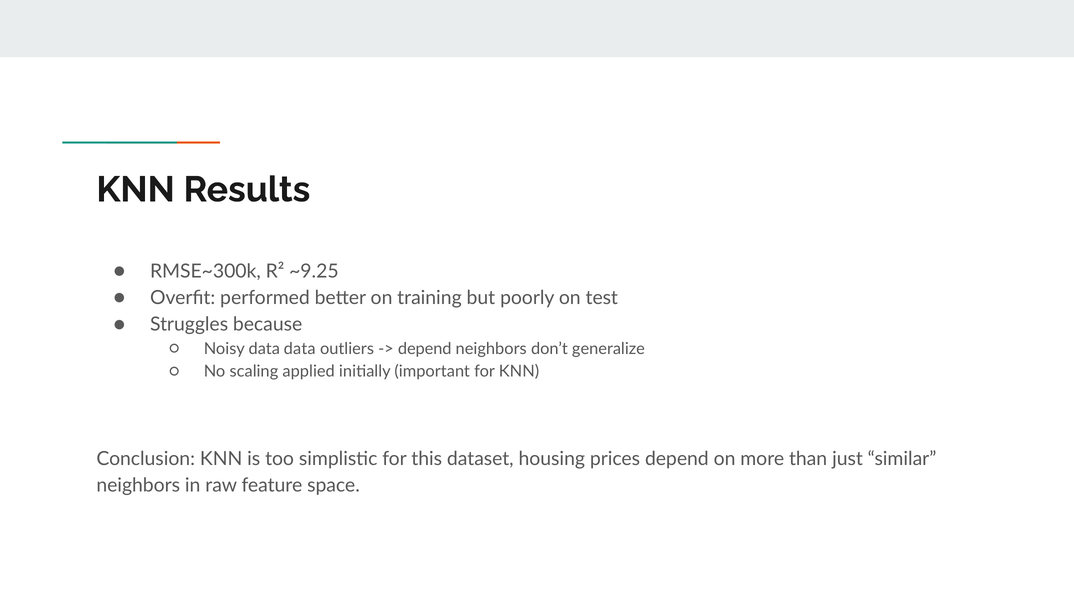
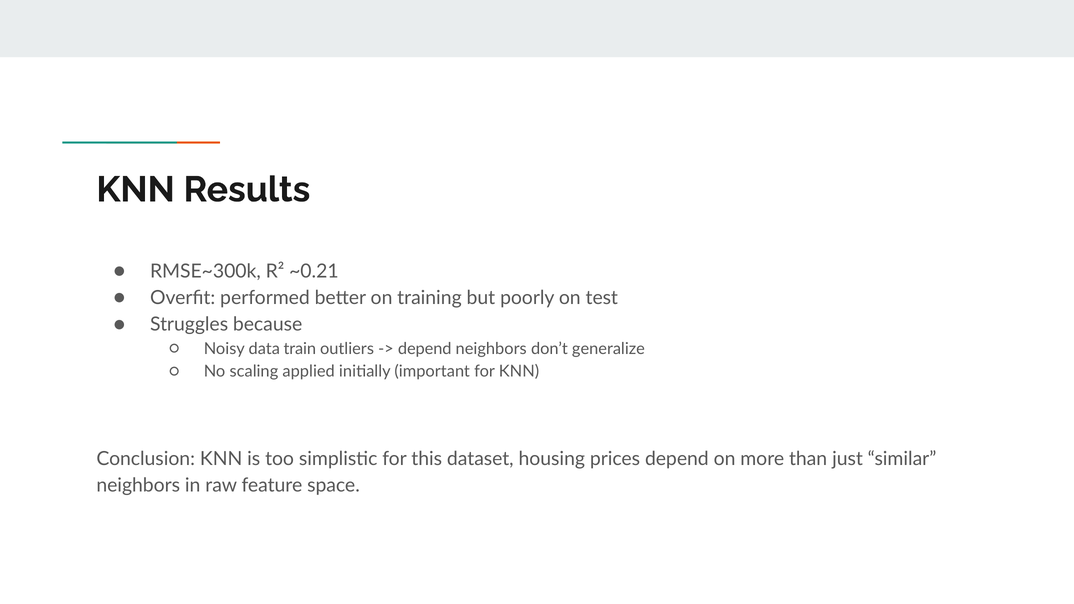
~9.25: ~9.25 -> ~0.21
data data: data -> train
